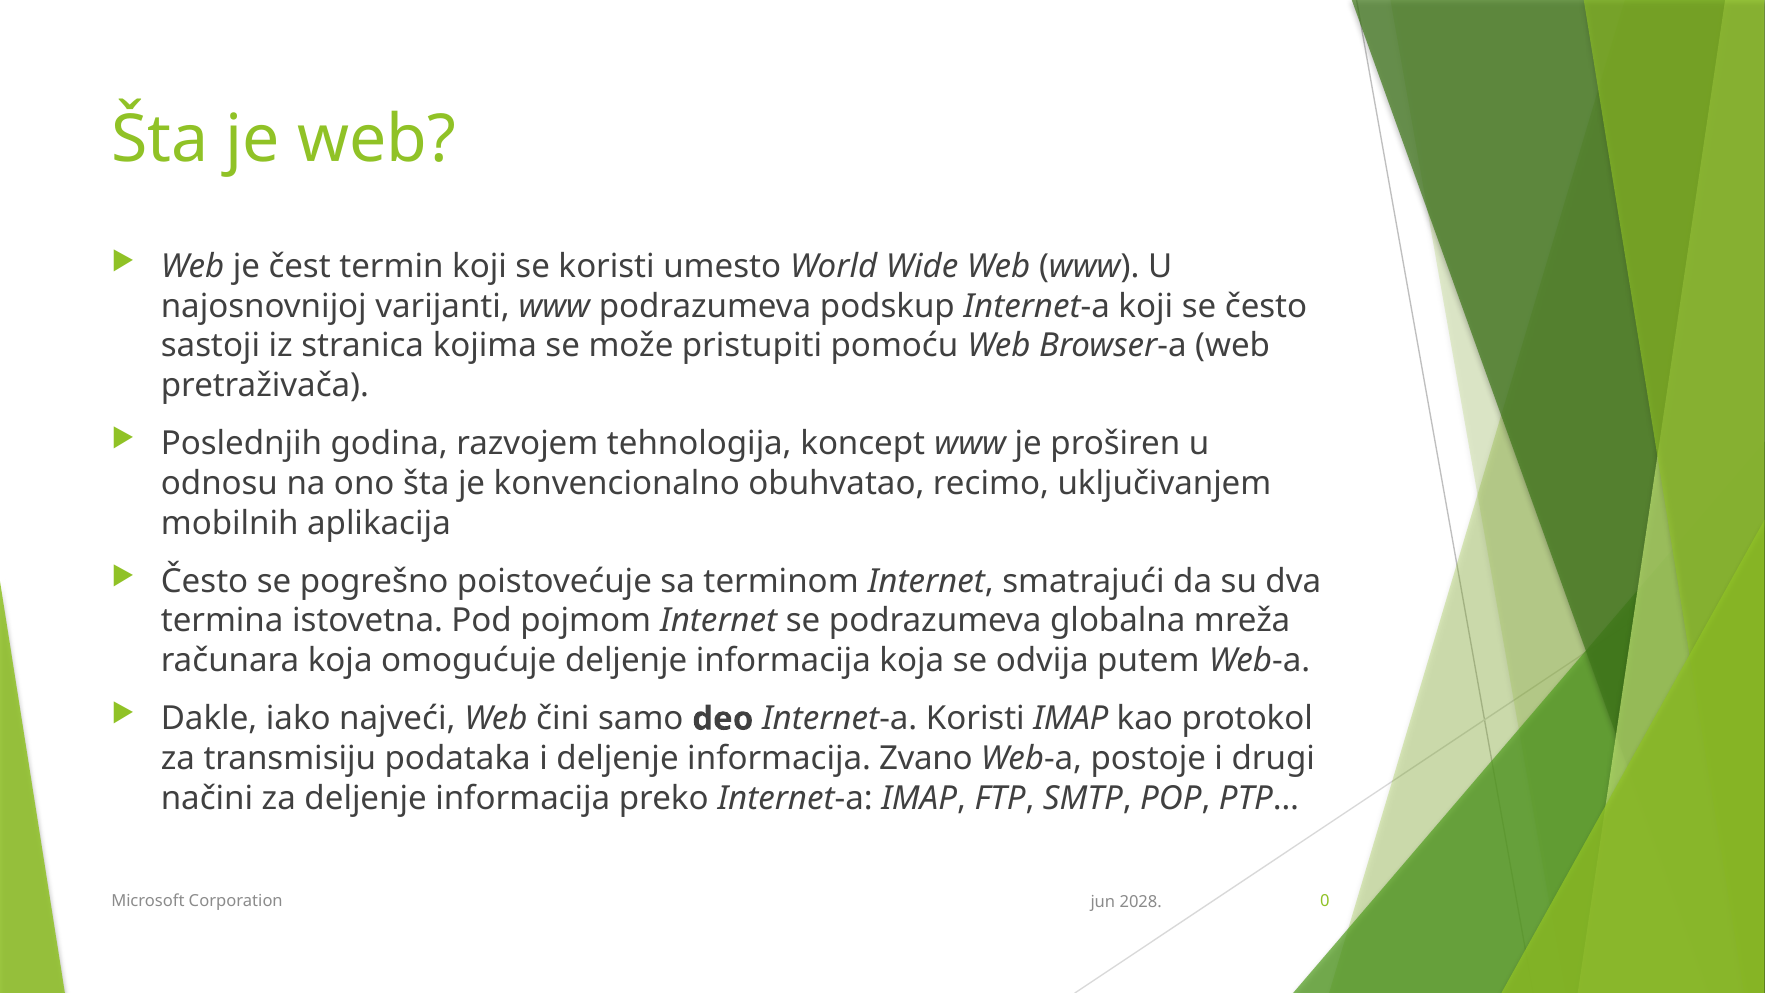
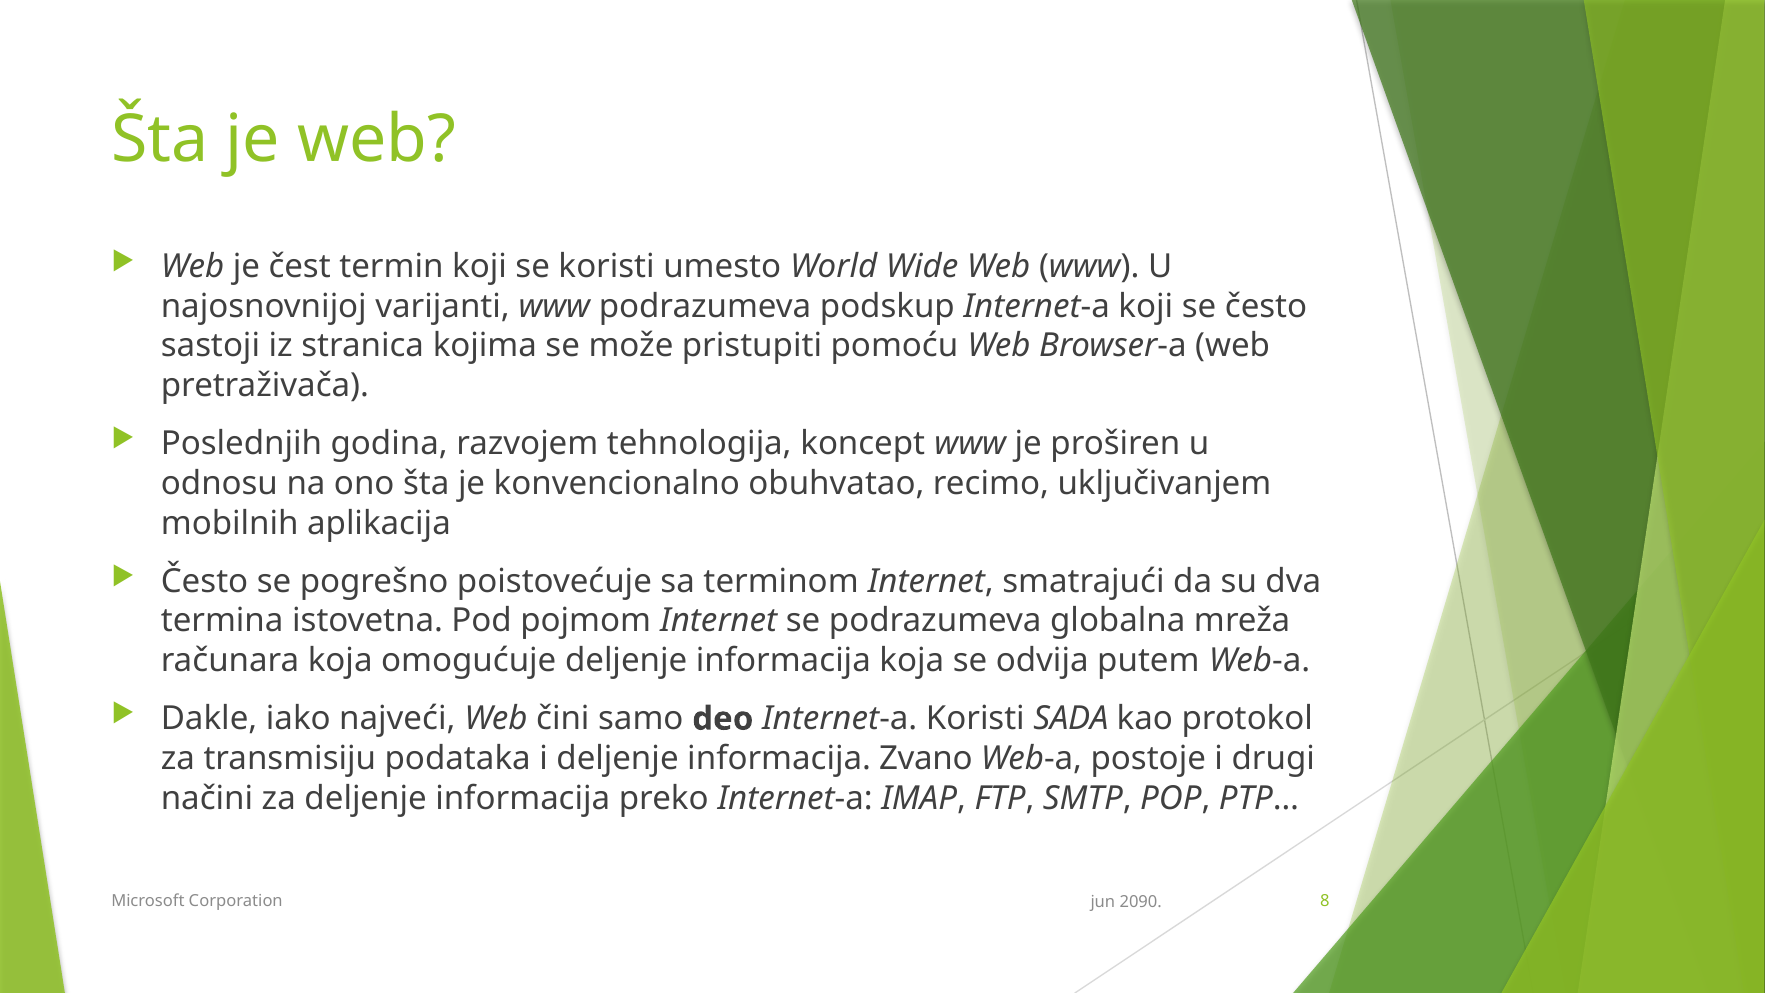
Koristi IMAP: IMAP -> SADA
0: 0 -> 8
2028: 2028 -> 2090
